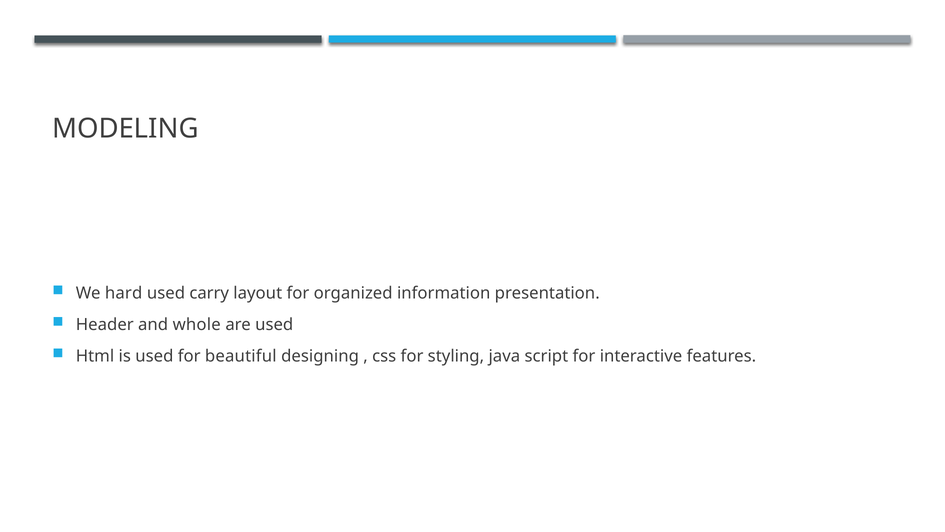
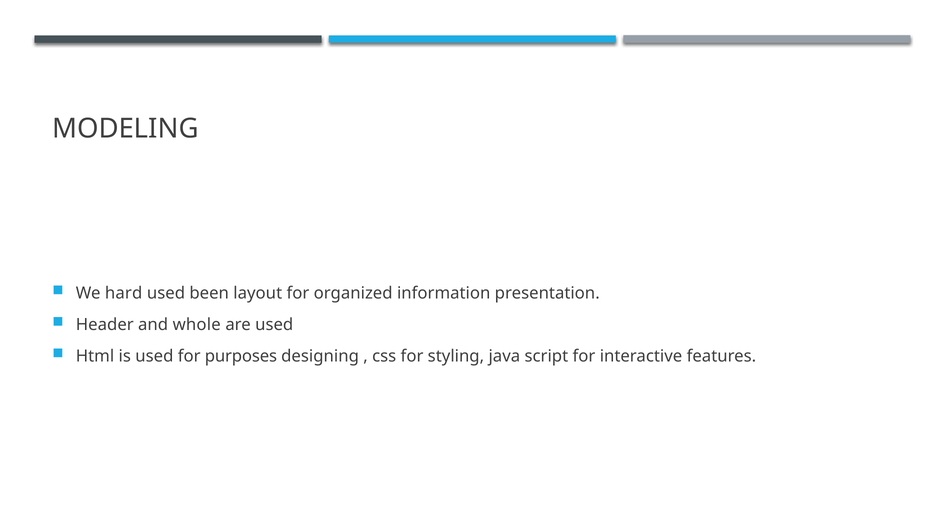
carry: carry -> been
beautiful: beautiful -> purposes
